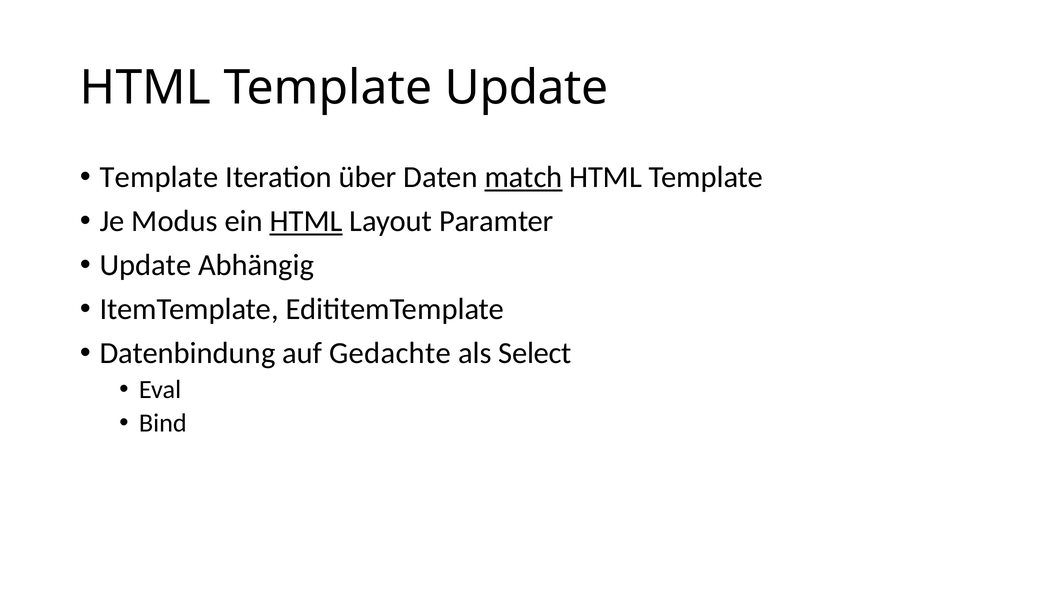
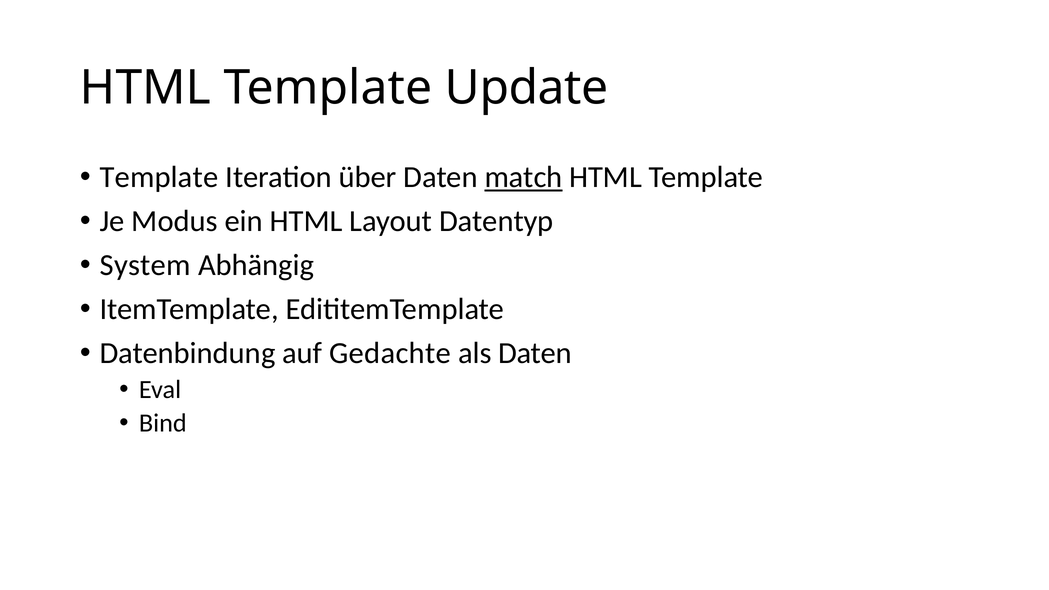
HTML at (306, 221) underline: present -> none
Paramter: Paramter -> Datentyp
Update at (145, 265): Update -> System
als Select: Select -> Daten
